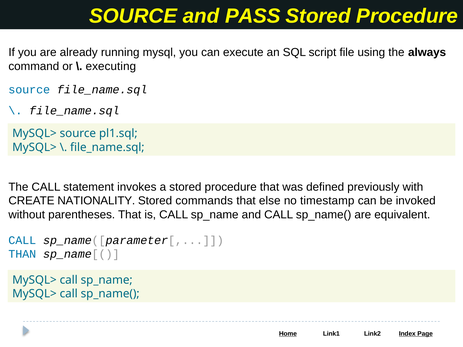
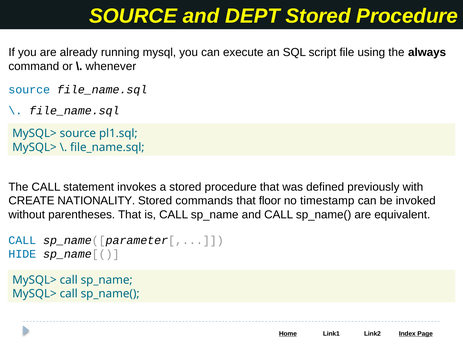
PASS: PASS -> DEPT
executing: executing -> whenever
else: else -> floor
THAN: THAN -> HIDE
